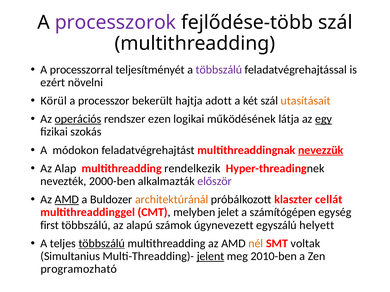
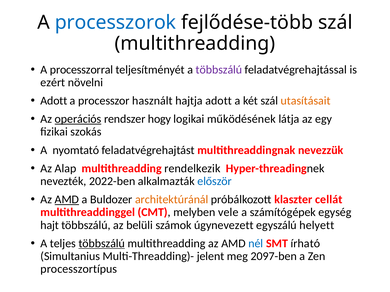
processzorok colour: purple -> blue
Körül at (54, 101): Körül -> Adott
bekerült: bekerült -> használt
ezen: ezen -> hogy
egy underline: present -> none
módokon: módokon -> nyomtató
nevezzük underline: present -> none
2000-ben: 2000-ben -> 2022-ben
először colour: purple -> blue
jelet: jelet -> vele
számítógépen: számítógépen -> számítógépek
first: first -> hajt
alapú: alapú -> belüli
nél colour: orange -> blue
voltak: voltak -> írható
jelent underline: present -> none
2010-ben: 2010-ben -> 2097-ben
programozható: programozható -> processzortípus
